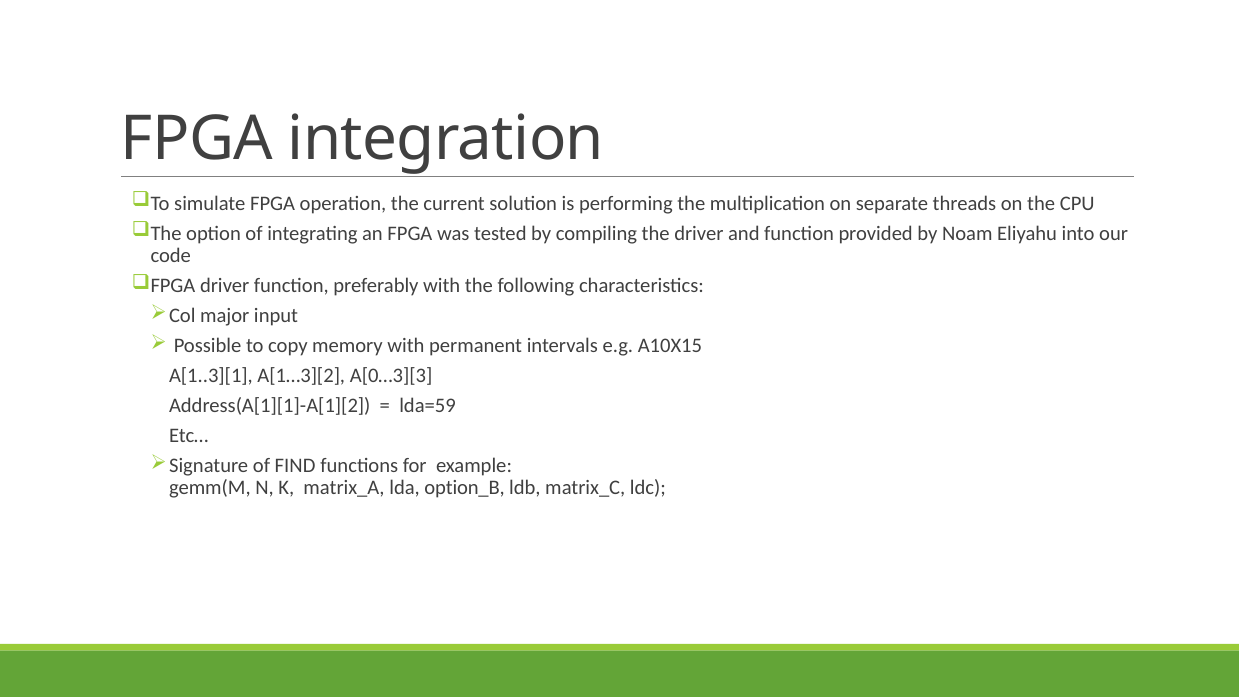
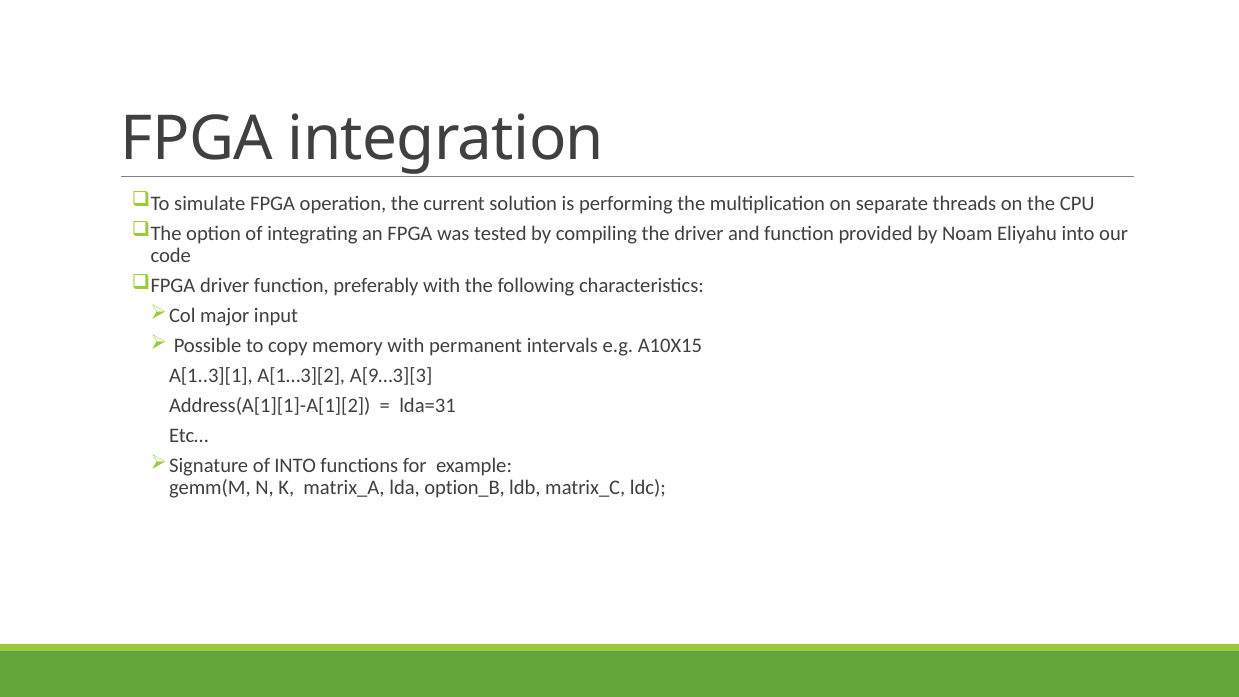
A[0…3][3: A[0…3][3 -> A[9…3][3
lda=59: lda=59 -> lda=31
of FIND: FIND -> INTO
